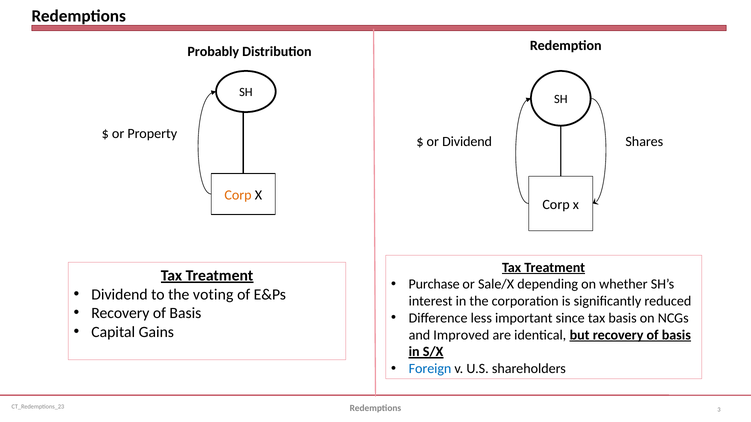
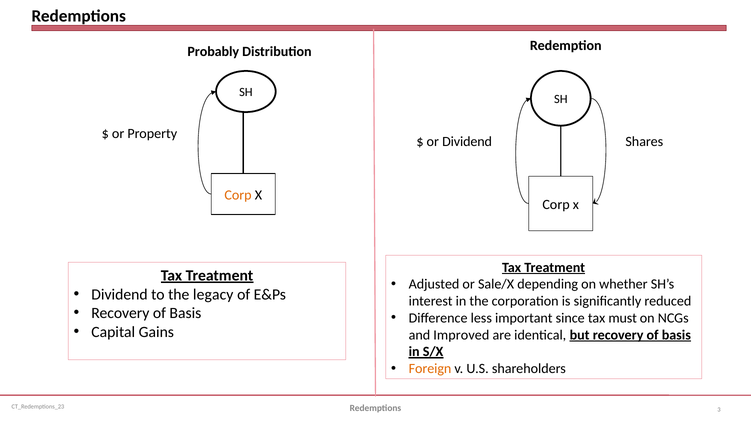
Purchase: Purchase -> Adjusted
voting: voting -> legacy
tax basis: basis -> must
Foreign colour: blue -> orange
